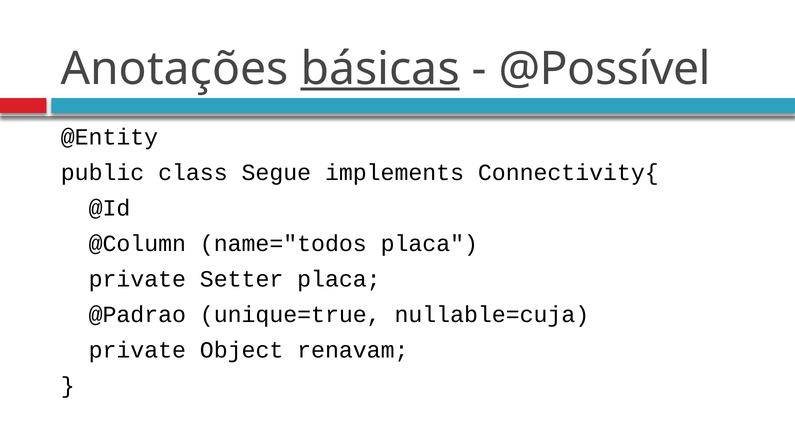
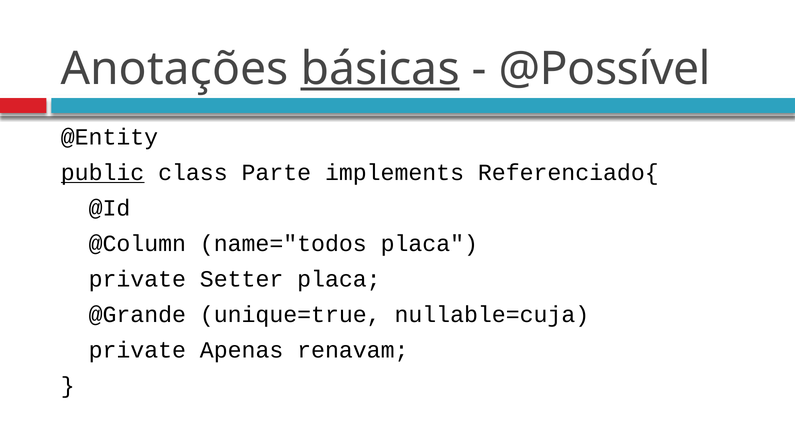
public underline: none -> present
Segue: Segue -> Parte
Connectivity{: Connectivity{ -> Referenciado{
@Padrao: @Padrao -> @Grande
Object: Object -> Apenas
